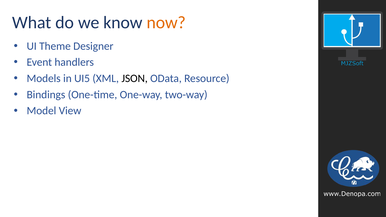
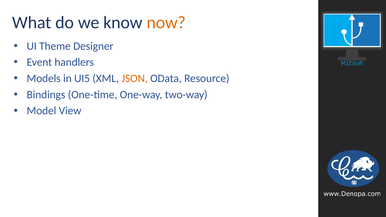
JSON colour: black -> orange
